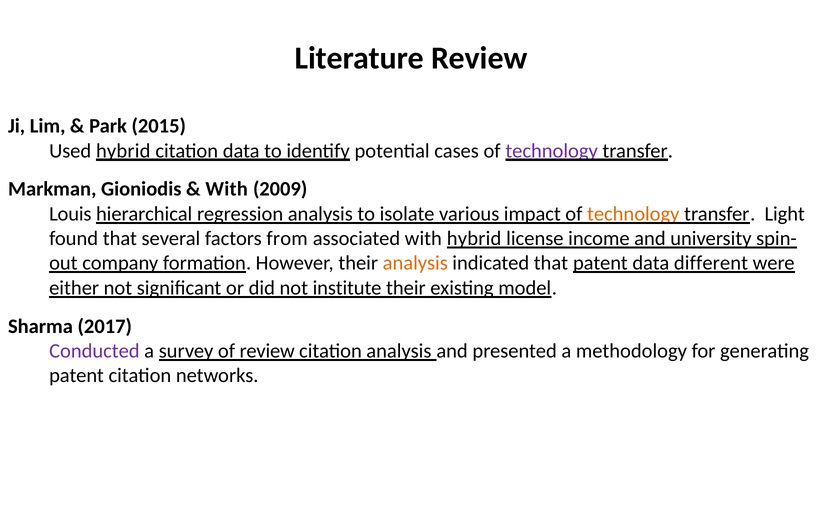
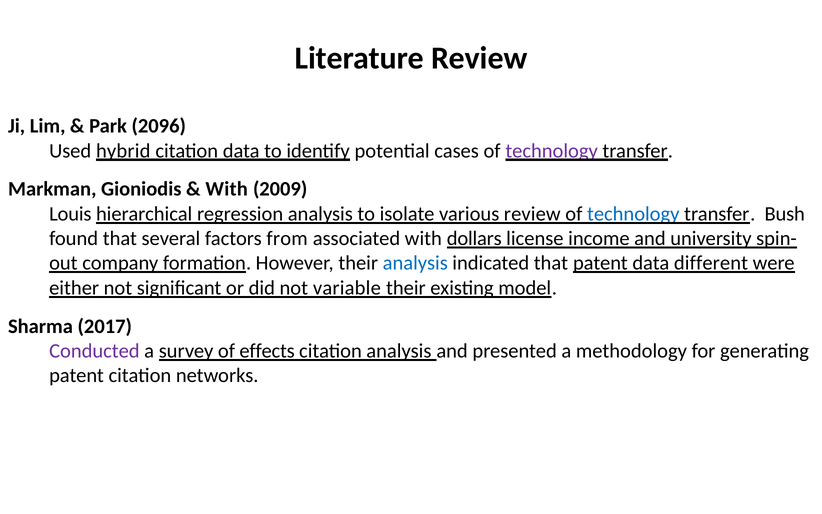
2015: 2015 -> 2096
various impact: impact -> review
technology at (633, 214) colour: orange -> blue
Light: Light -> Bush
with hybrid: hybrid -> dollars
analysis at (415, 263) colour: orange -> blue
institute: institute -> variable
of review: review -> effects
